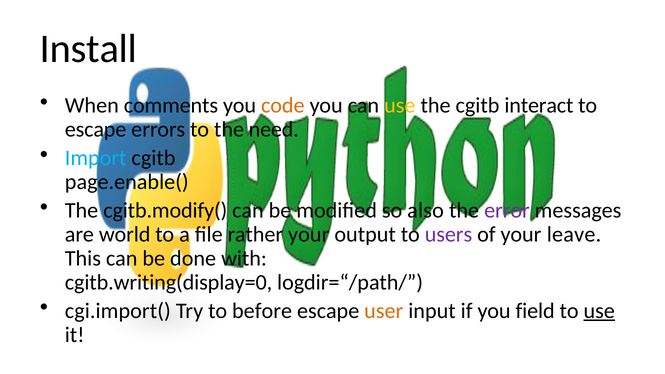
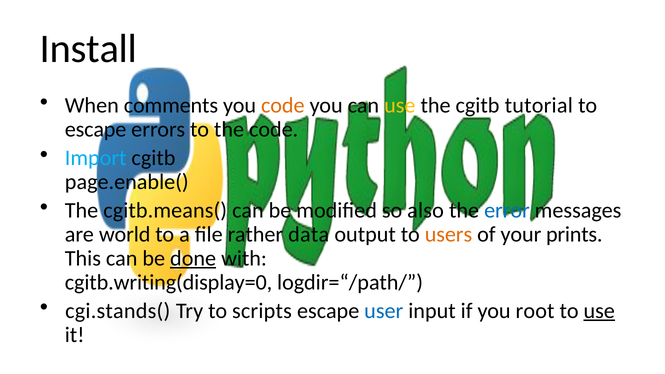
interact: interact -> tutorial
the need: need -> code
cgitb.modify(: cgitb.modify( -> cgitb.means(
error colour: purple -> blue
rather your: your -> data
users colour: purple -> orange
leave: leave -> prints
done underline: none -> present
cgi.import(: cgi.import( -> cgi.stands(
before: before -> scripts
user colour: orange -> blue
field: field -> root
